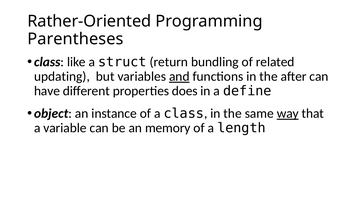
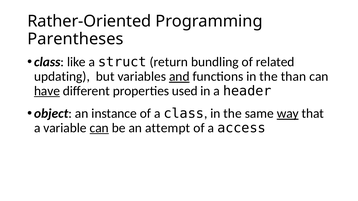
after: after -> than
have underline: none -> present
does: does -> used
define: define -> header
can at (99, 128) underline: none -> present
memory: memory -> attempt
length: length -> access
